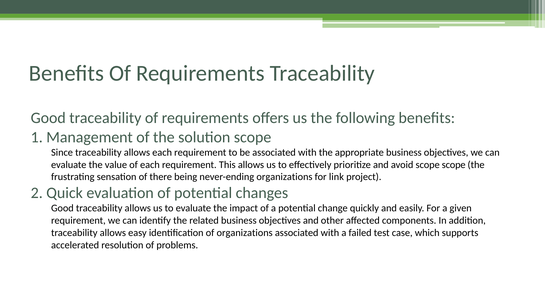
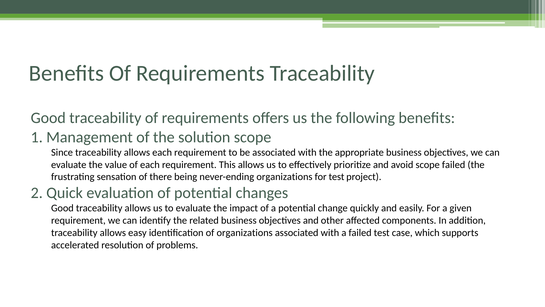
scope scope: scope -> failed
for link: link -> test
